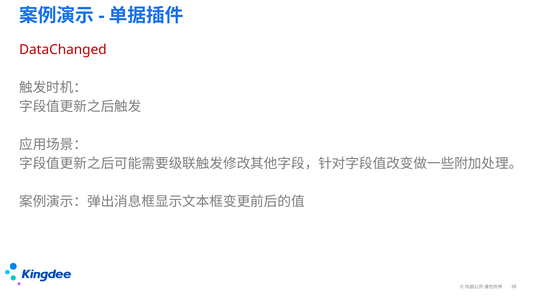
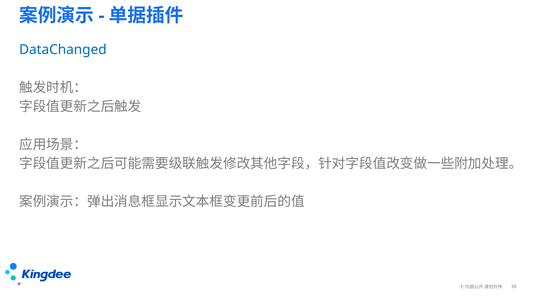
DataChanged colour: red -> blue
